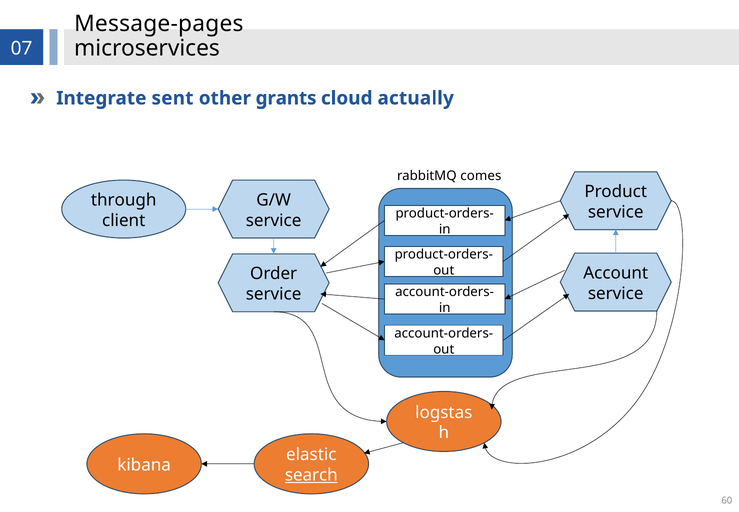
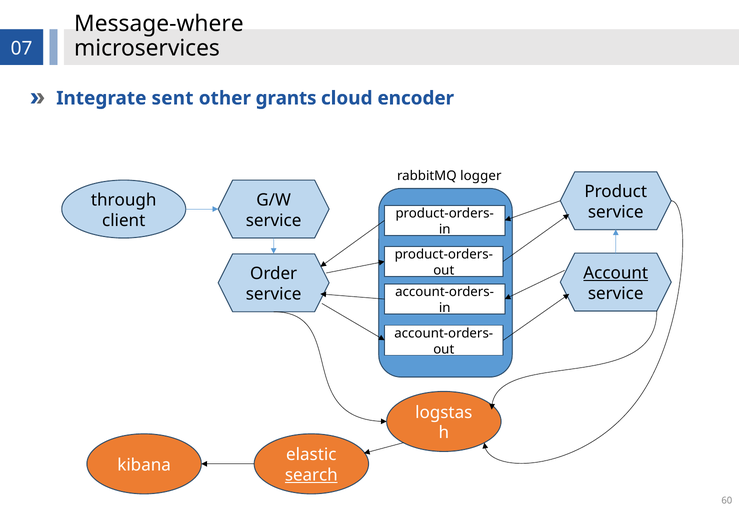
Message-pages: Message-pages -> Message-where
actually: actually -> encoder
comes: comes -> logger
Account underline: none -> present
